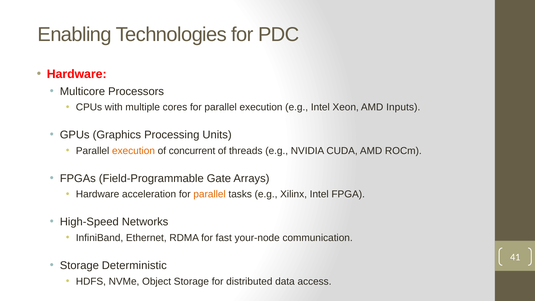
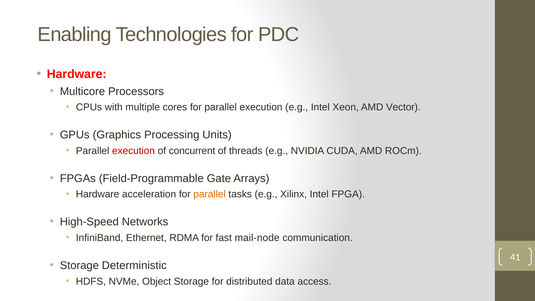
Inputs: Inputs -> Vector
execution at (133, 151) colour: orange -> red
your-node: your-node -> mail-node
